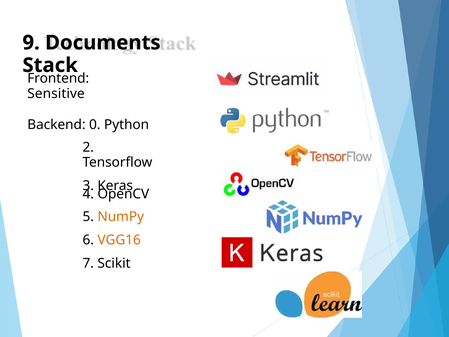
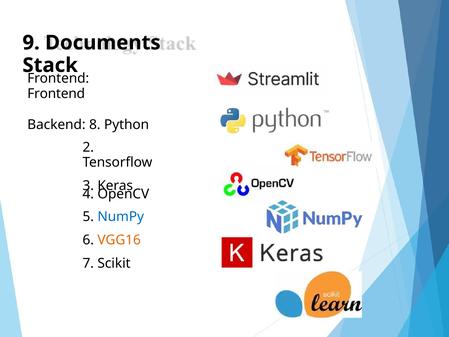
Sensitive at (56, 93): Sensitive -> Frontend
0: 0 -> 8
NumPy colour: orange -> blue
